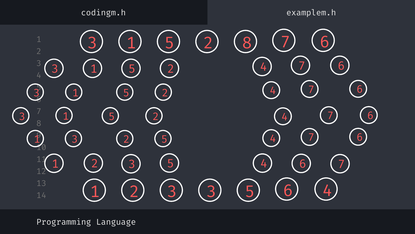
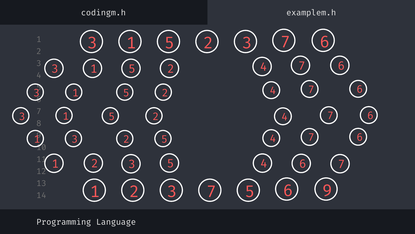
5 2 8: 8 -> 3
1 2 3 3: 3 -> 7
6 4: 4 -> 9
